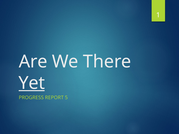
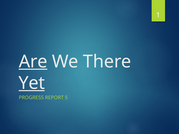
Are underline: none -> present
